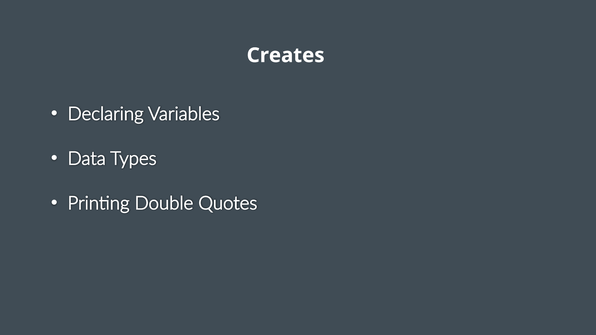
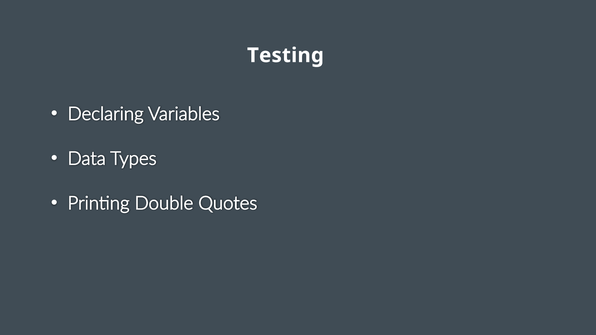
Creates: Creates -> Testing
